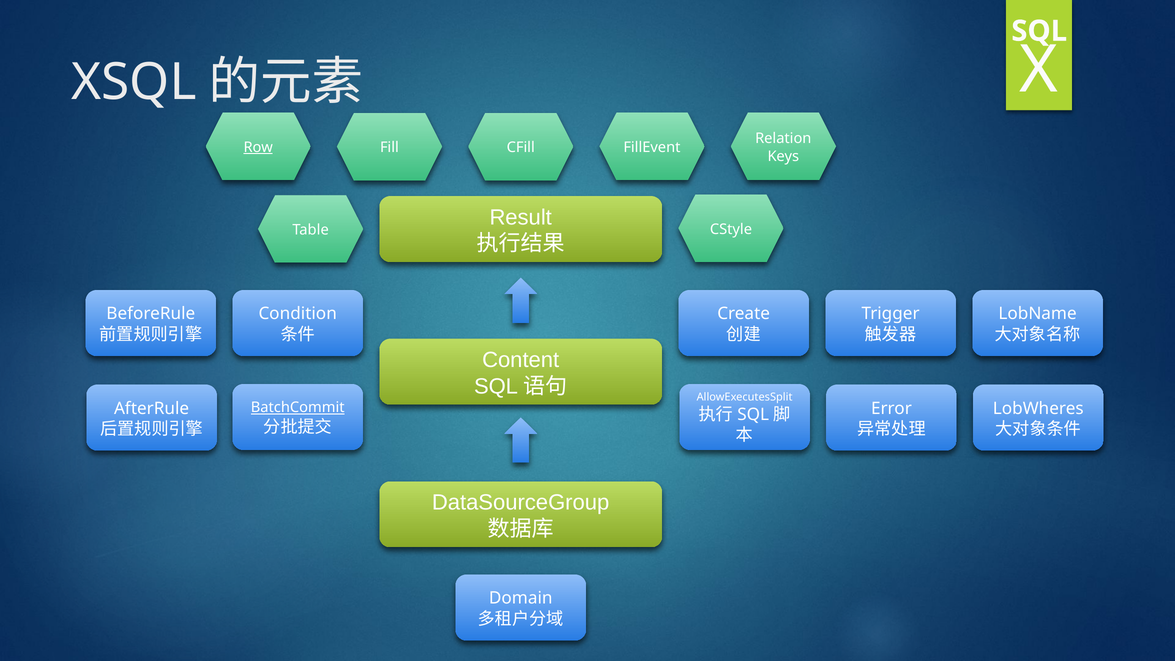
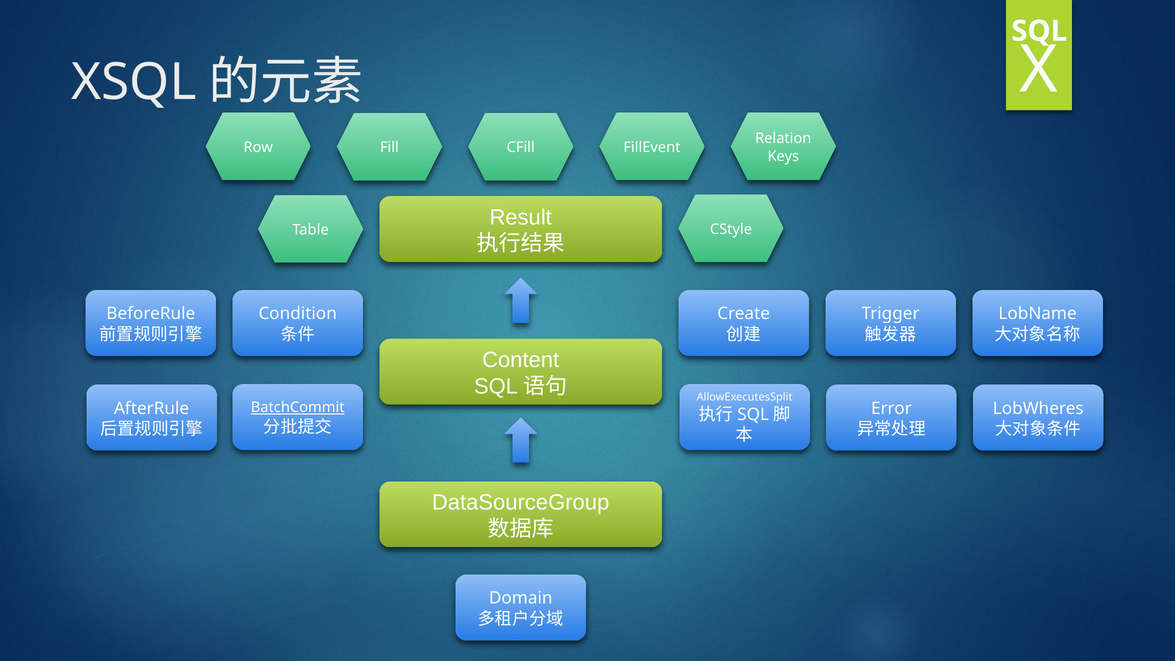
Row underline: present -> none
